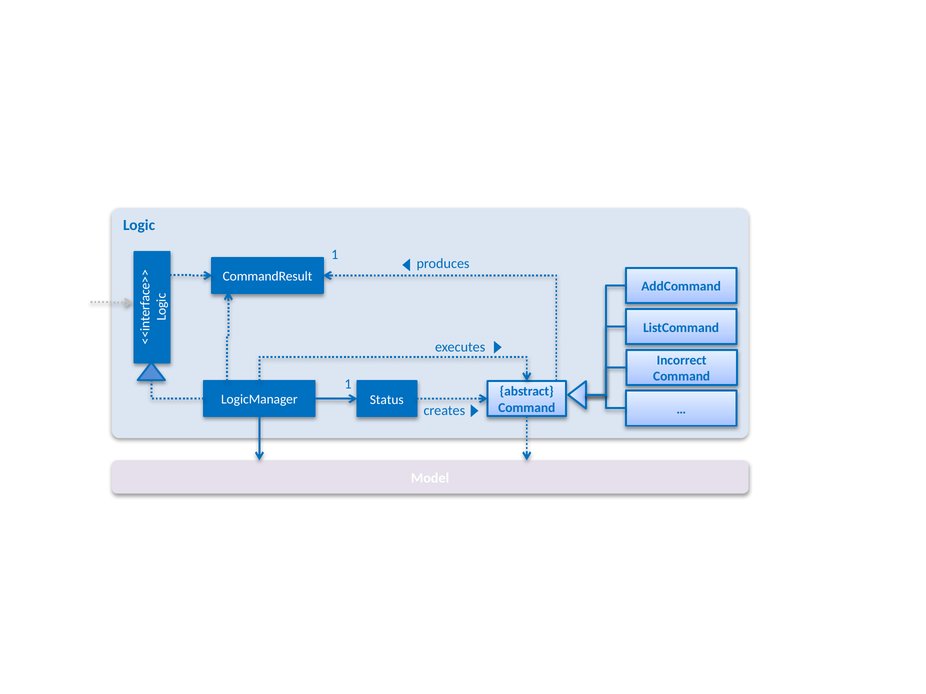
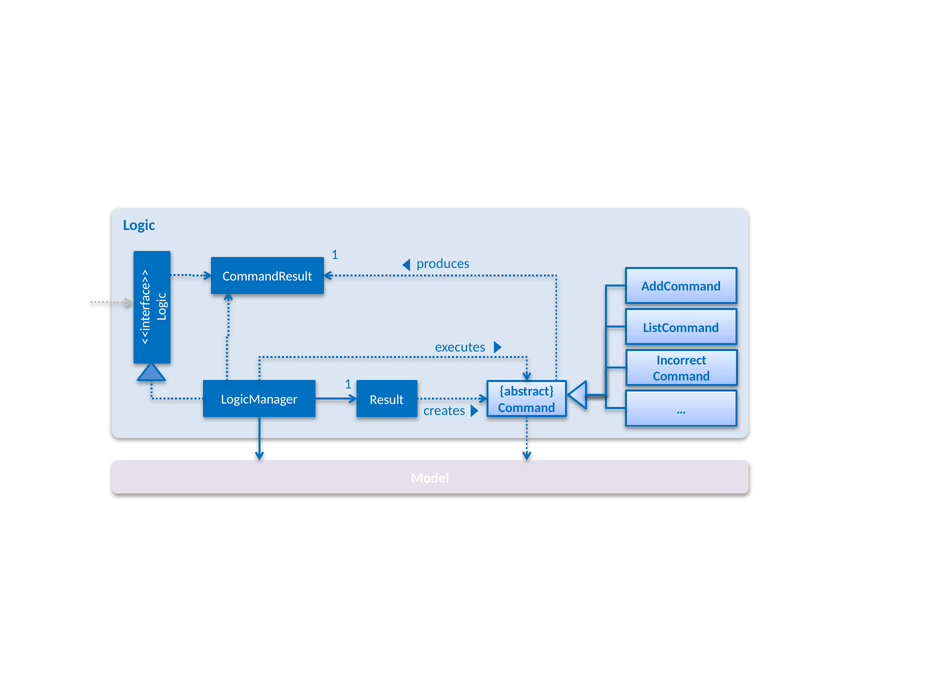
Status: Status -> Result
